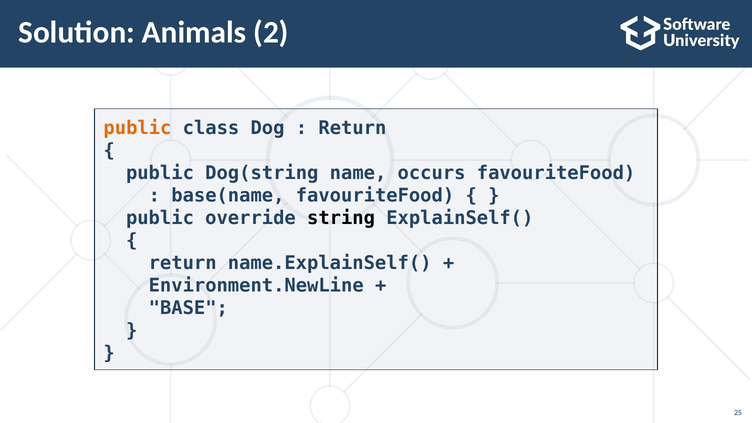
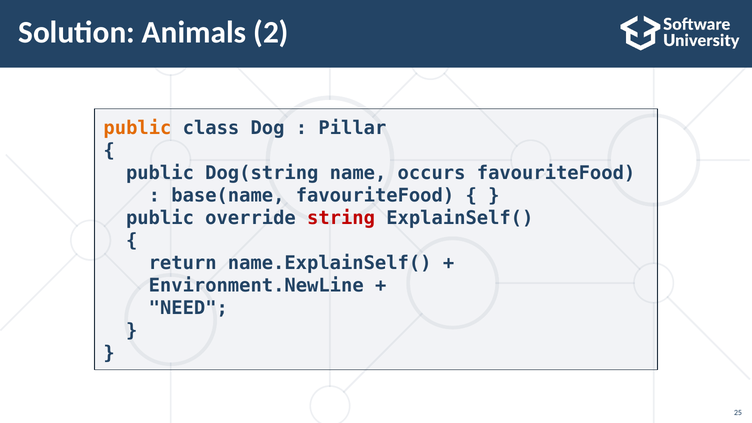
Return at (352, 128): Return -> Pillar
string colour: black -> red
BASE: BASE -> NEED
